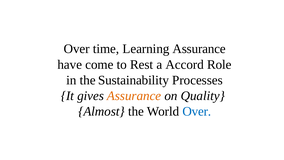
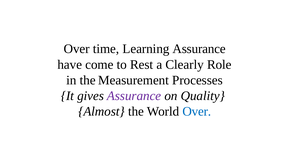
Accord: Accord -> Clearly
Sustainability: Sustainability -> Measurement
Assurance at (134, 96) colour: orange -> purple
